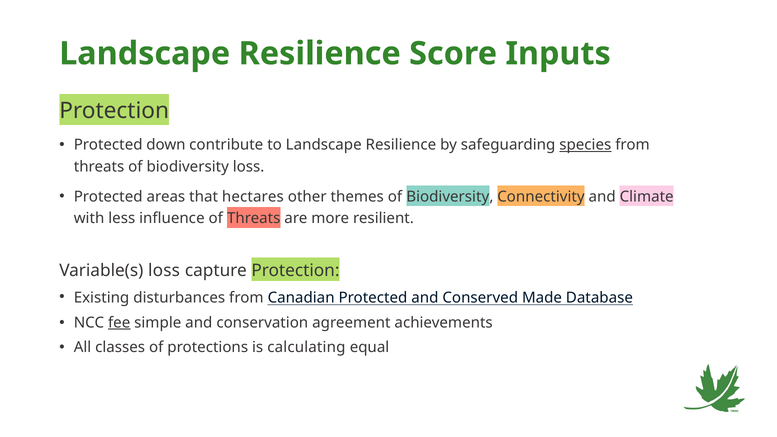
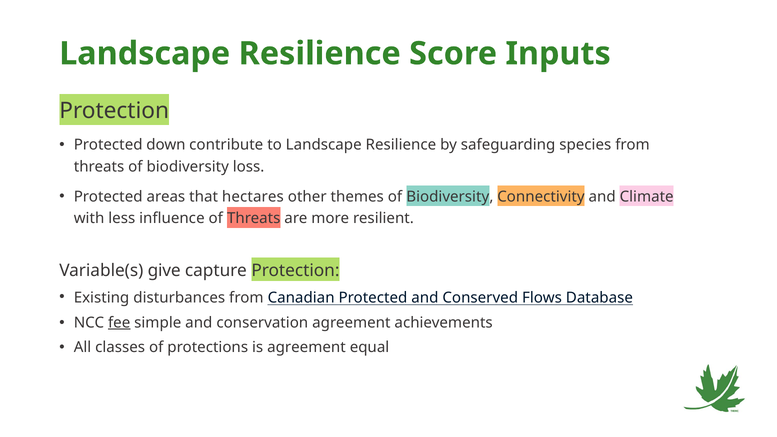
species underline: present -> none
Variable(s loss: loss -> give
Made: Made -> Flows
is calculating: calculating -> agreement
